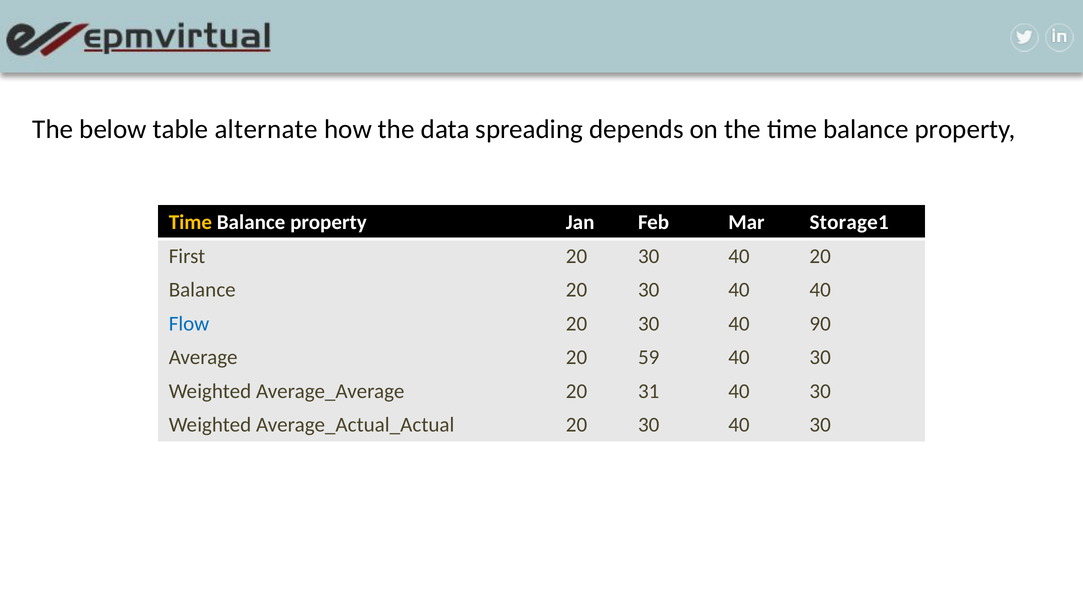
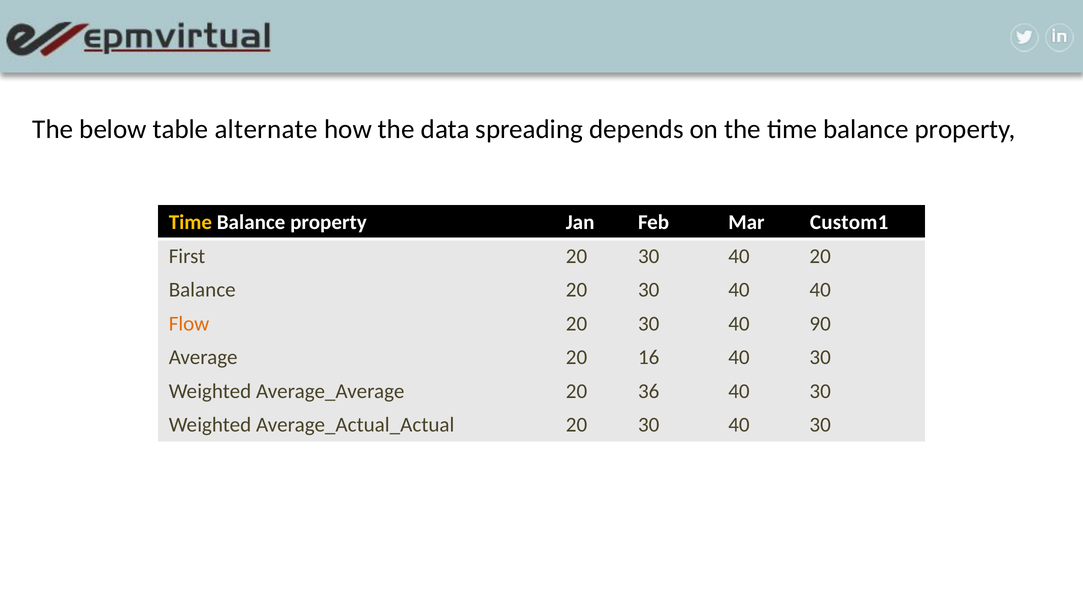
Storage1: Storage1 -> Custom1
Flow colour: blue -> orange
59: 59 -> 16
31: 31 -> 36
